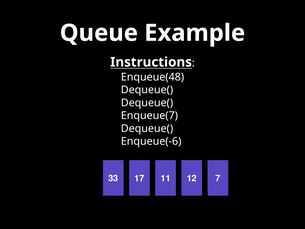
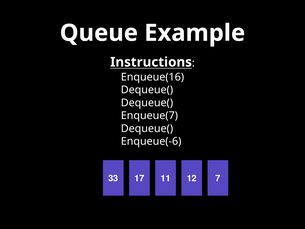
Enqueue(48: Enqueue(48 -> Enqueue(16
